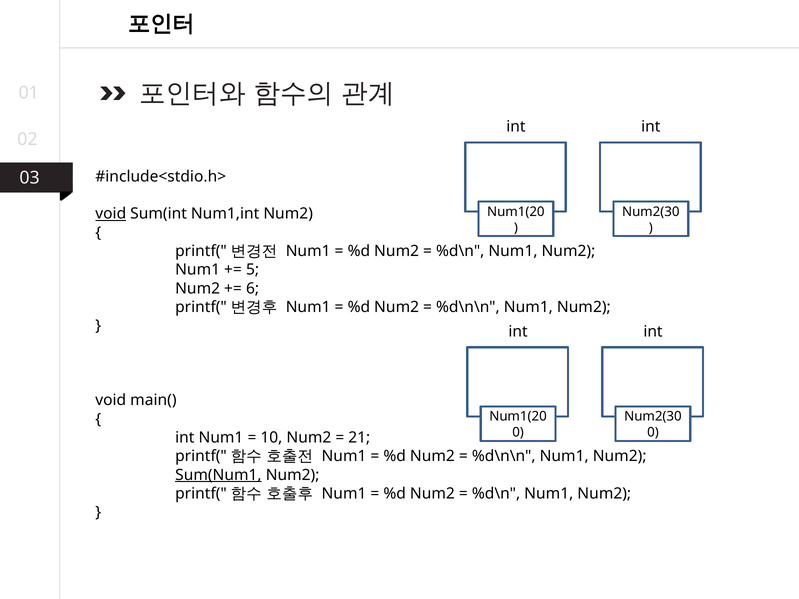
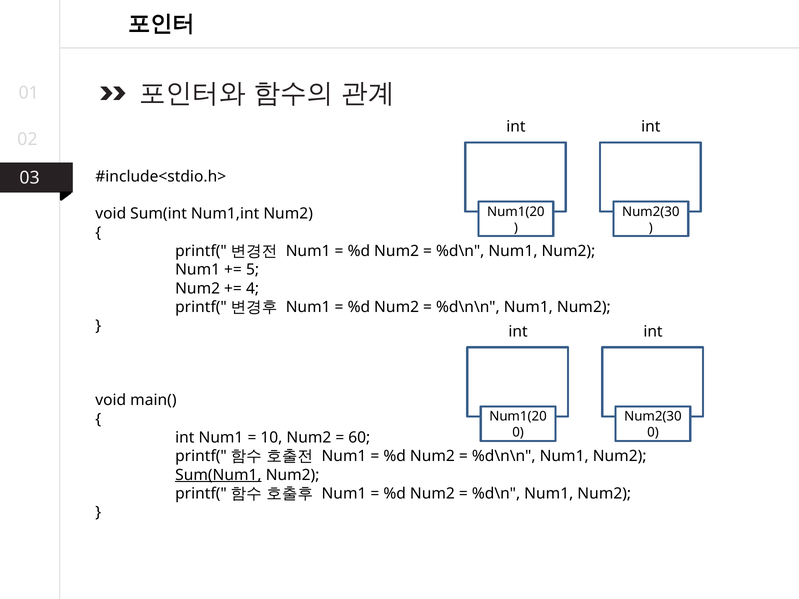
void at (111, 214) underline: present -> none
6: 6 -> 4
21: 21 -> 60
